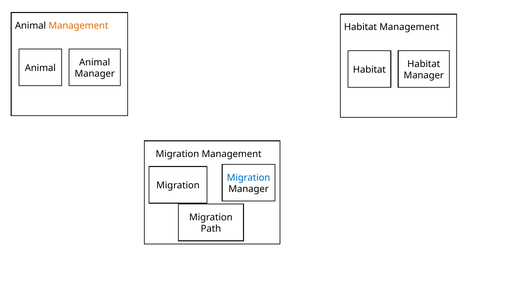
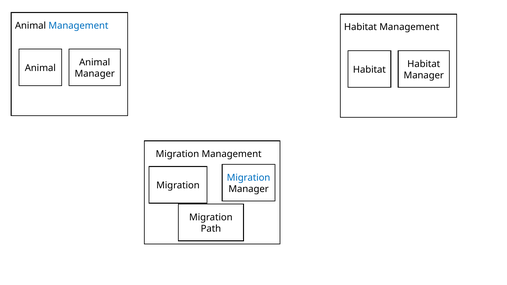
Management at (78, 26) colour: orange -> blue
